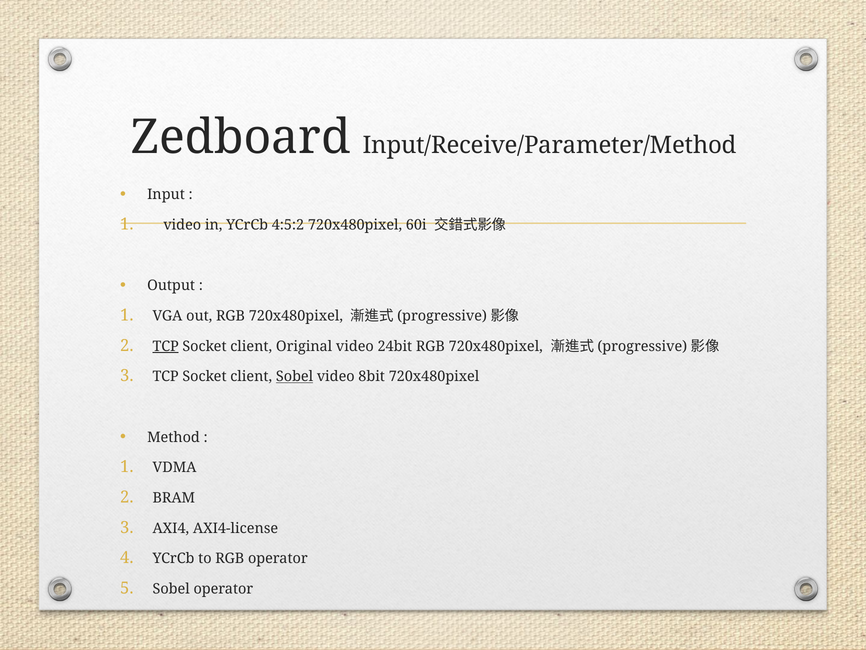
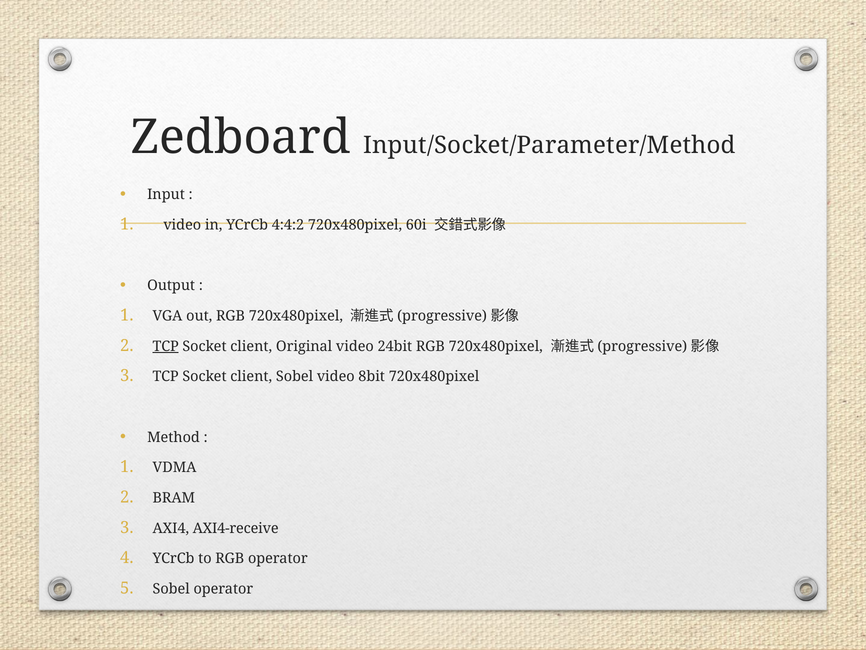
Input/Receive/Parameter/Method: Input/Receive/Parameter/Method -> Input/Socket/Parameter/Method
4:5:2: 4:5:2 -> 4:4:2
Sobel at (295, 376) underline: present -> none
AXI4-license: AXI4-license -> AXI4-receive
